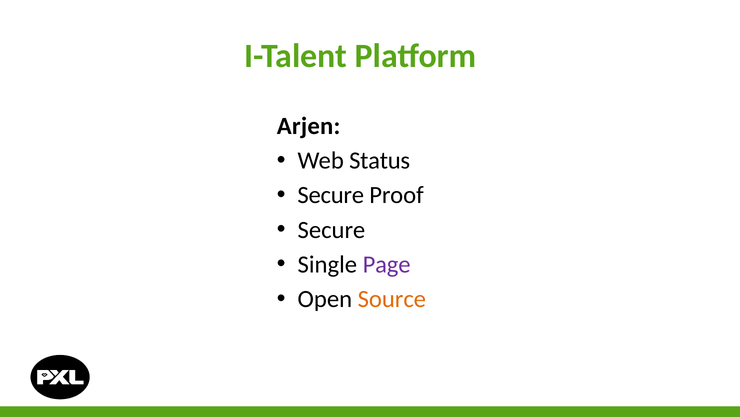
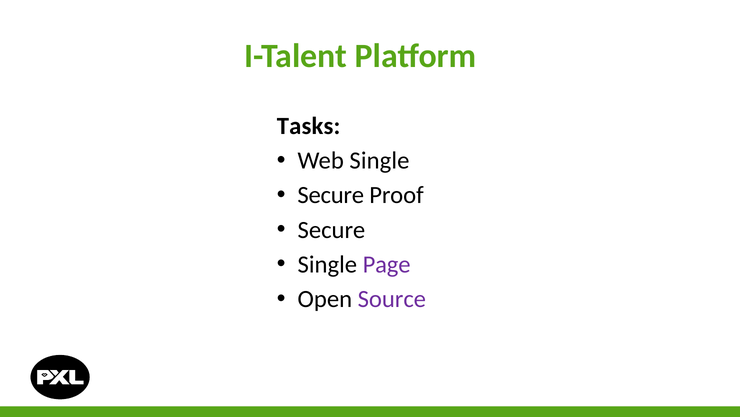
Arjen: Arjen -> Tasks
Web Status: Status -> Single
Source colour: orange -> purple
